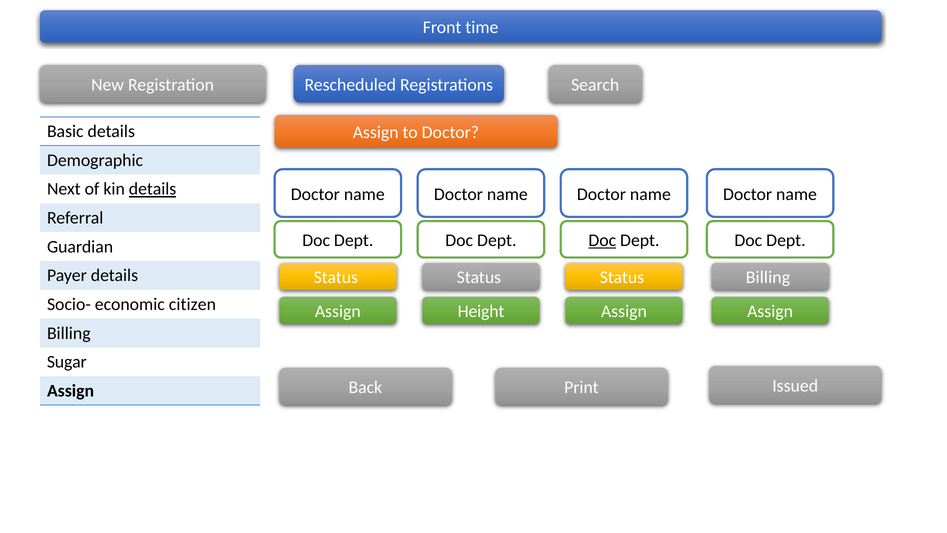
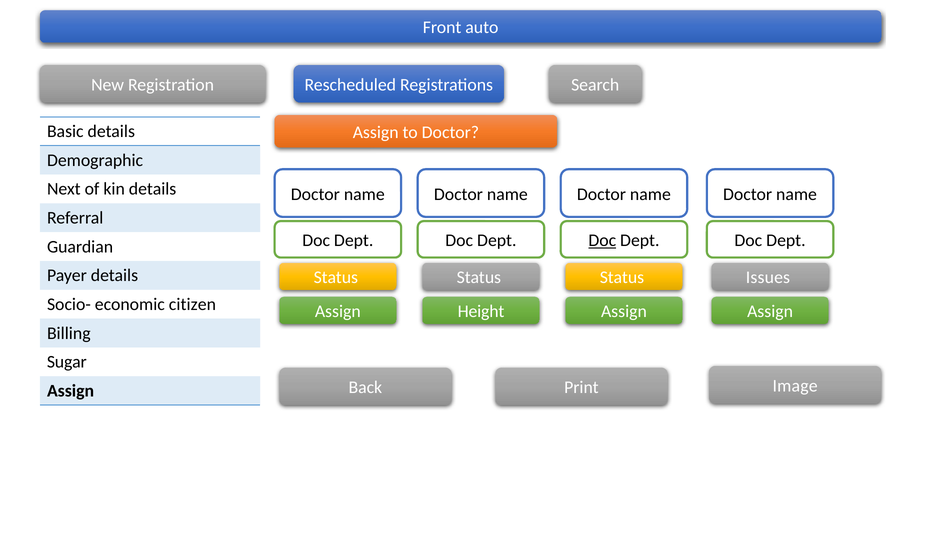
time: time -> auto
details at (153, 189) underline: present -> none
Billing at (768, 277): Billing -> Issues
Issued: Issued -> Image
